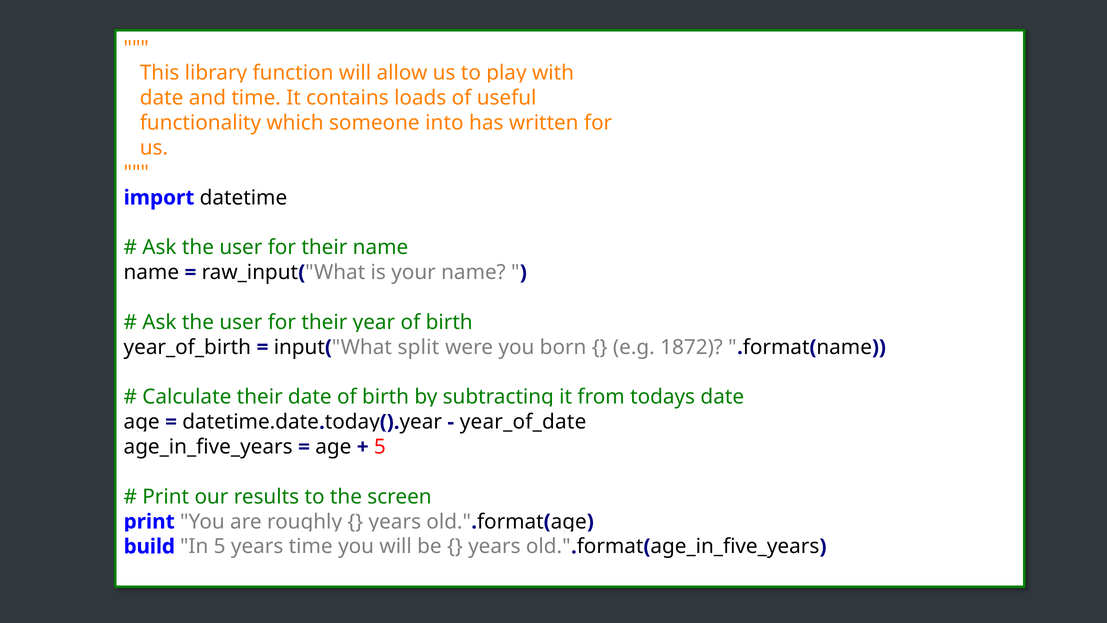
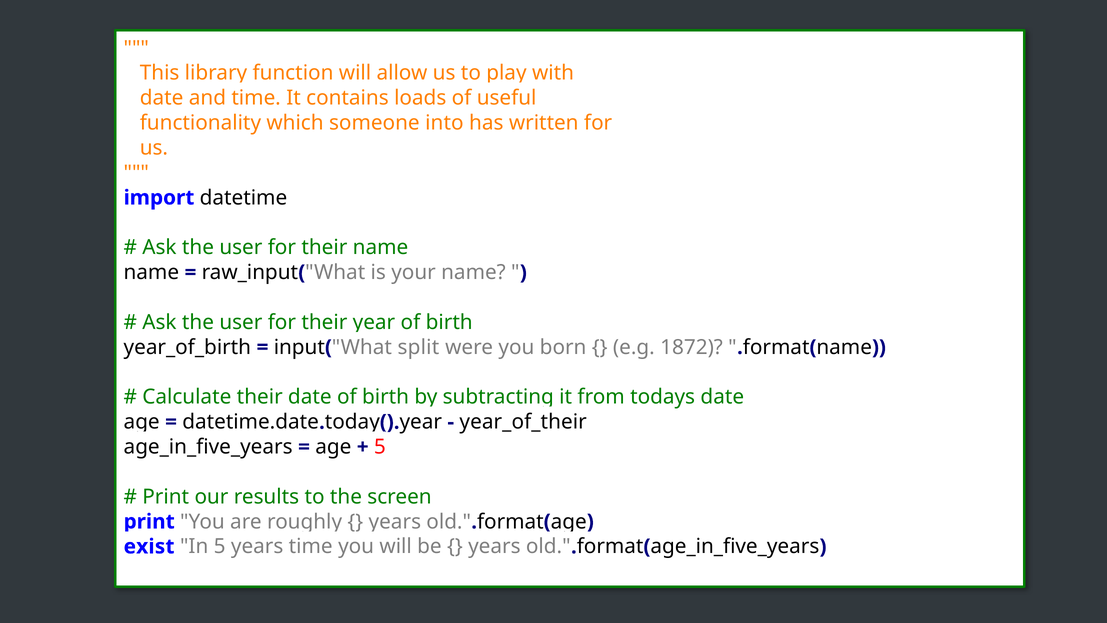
year_of_date: year_of_date -> year_of_their
build: build -> exist
